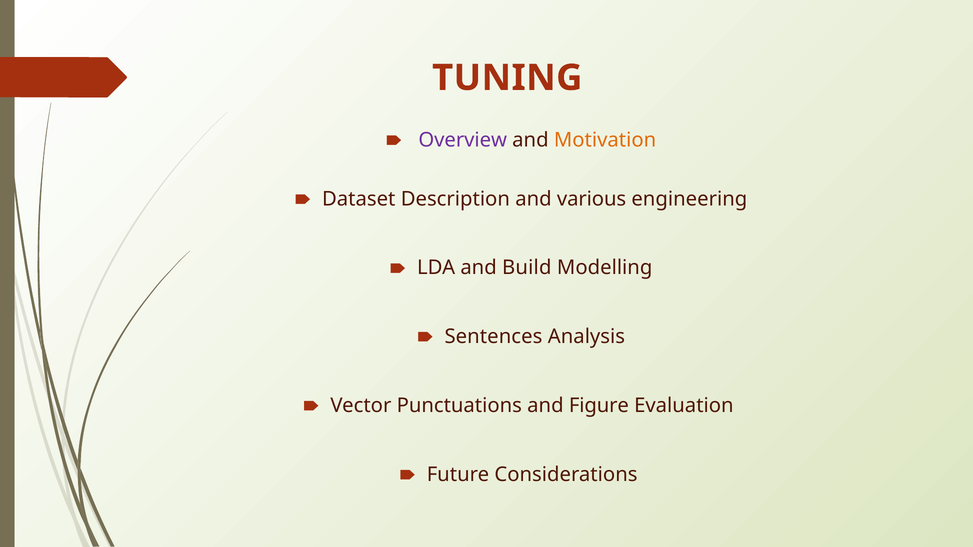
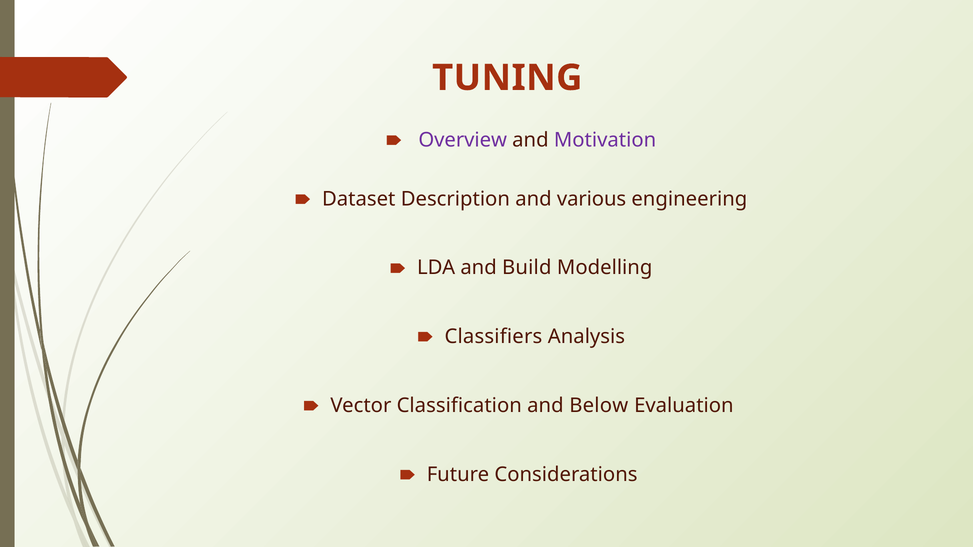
Motivation colour: orange -> purple
Sentences: Sentences -> Classifiers
Punctuations: Punctuations -> Classification
Figure: Figure -> Below
